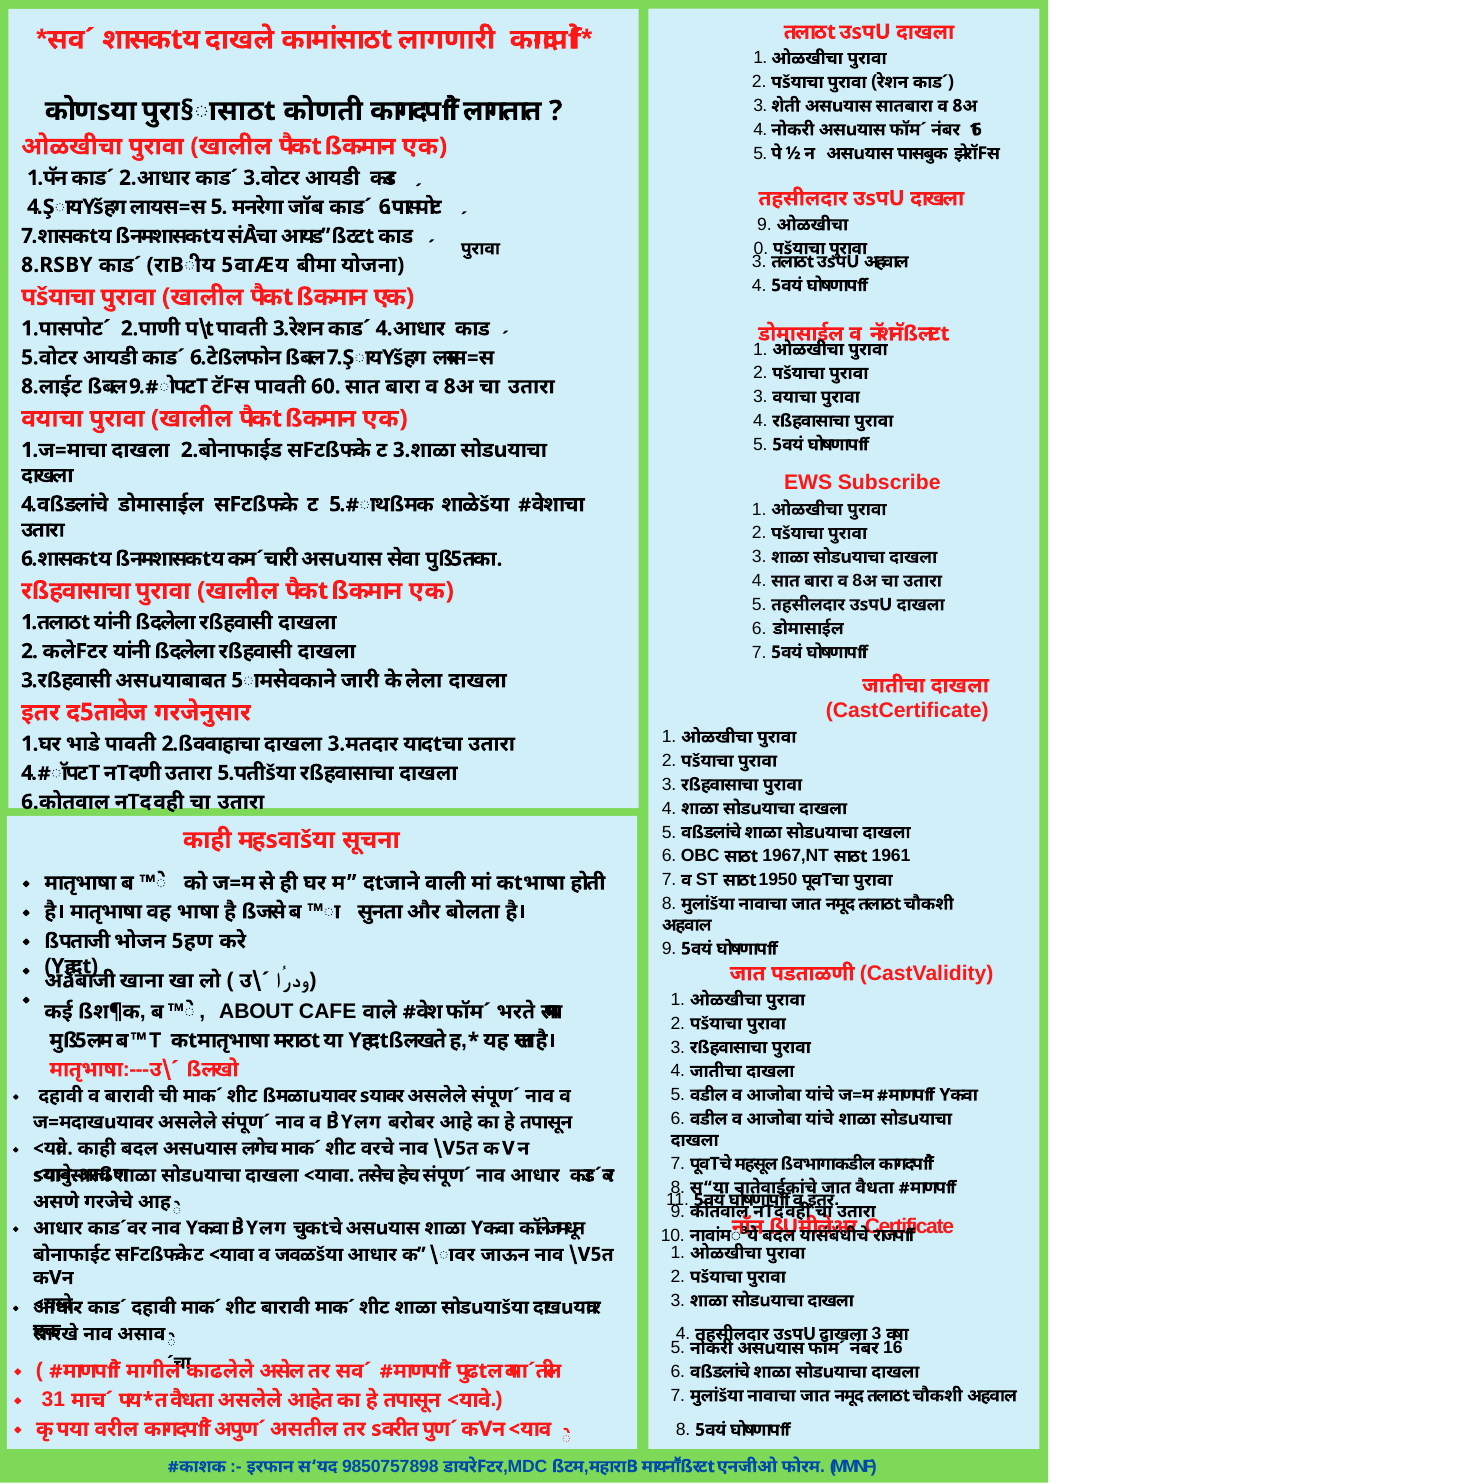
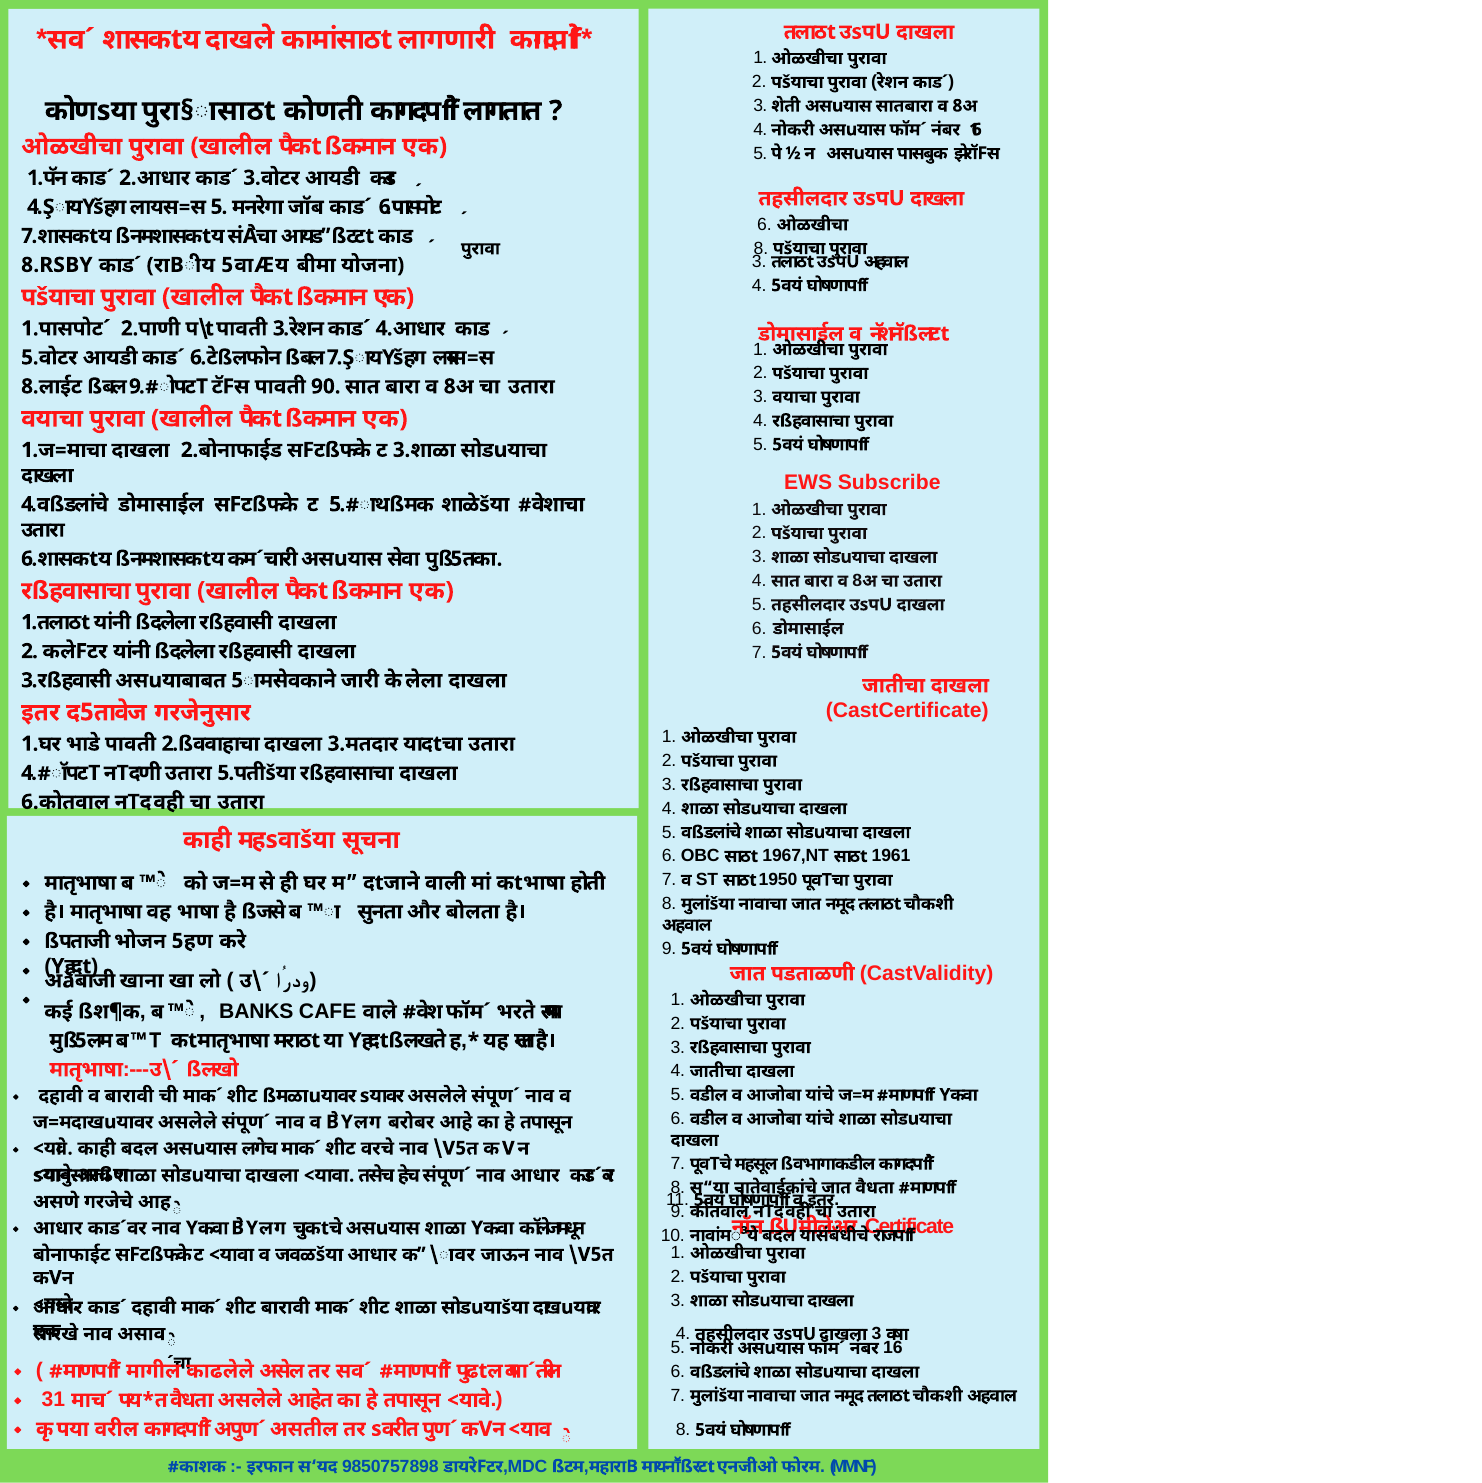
9 at (765, 225): 9 -> 6
0 at (761, 248): 0 -> 8
60: 60 -> 90
ABOUT: ABOUT -> BANKS
